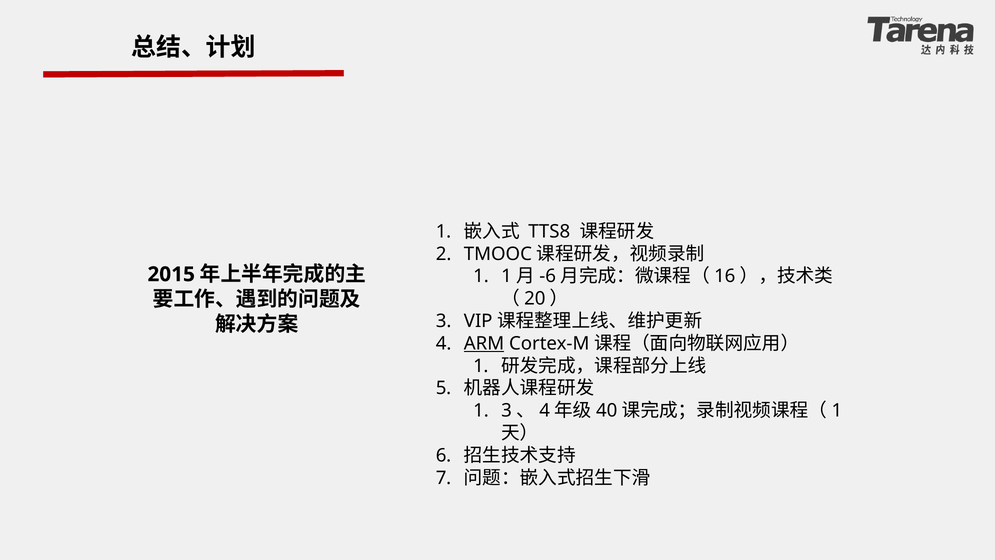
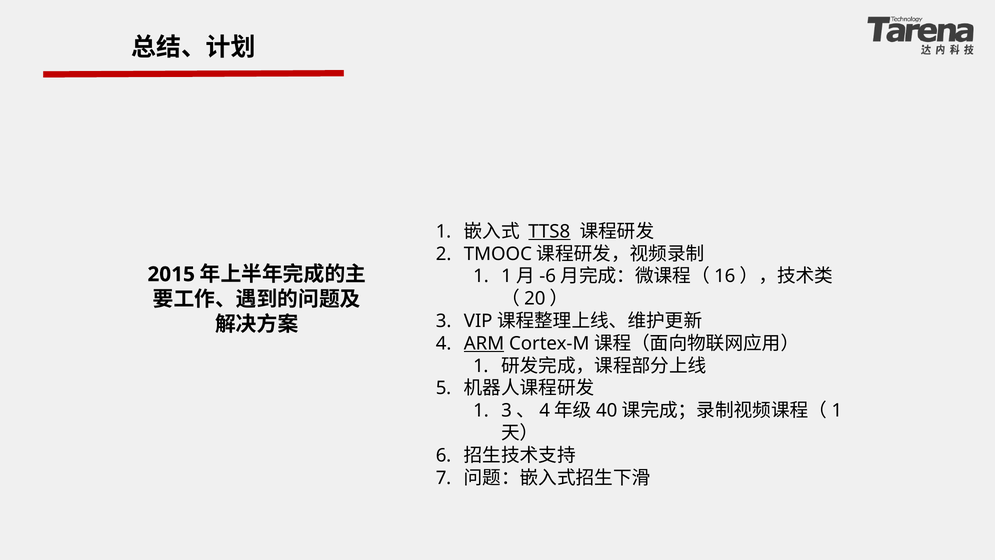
TTS8 underline: none -> present
